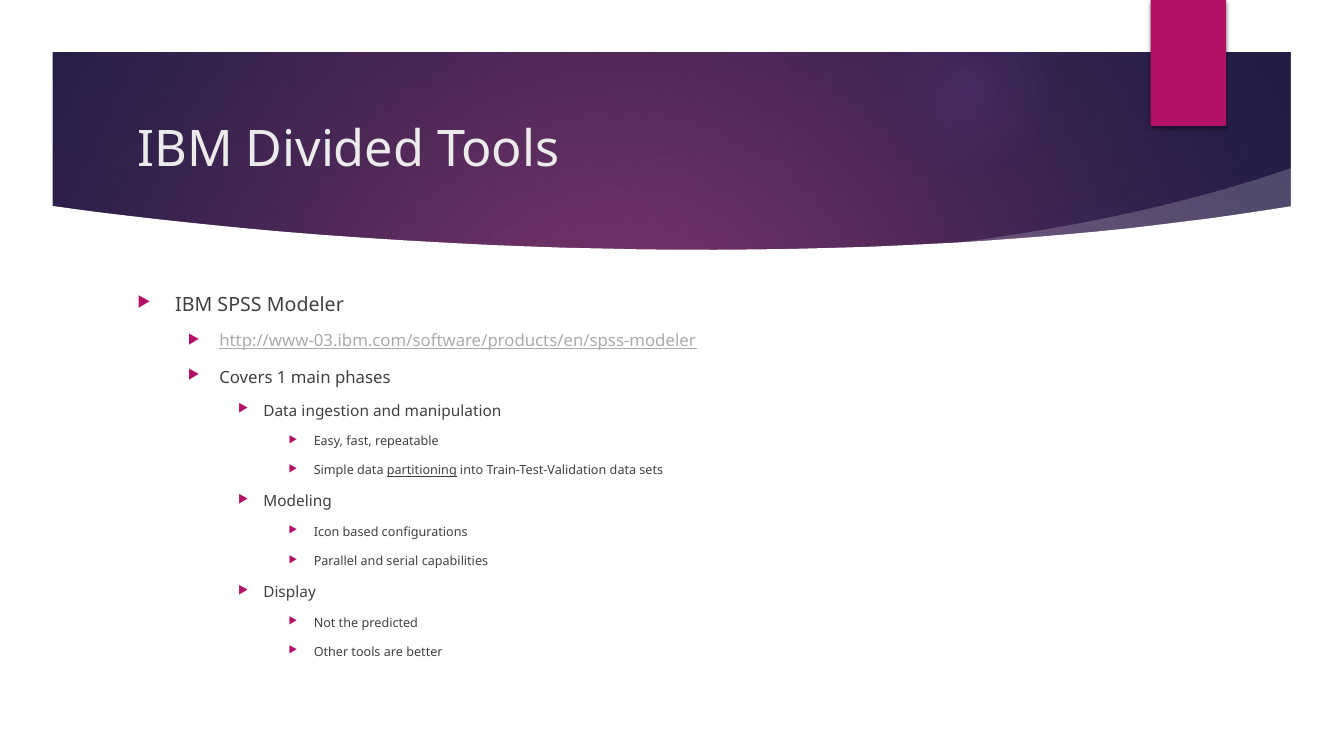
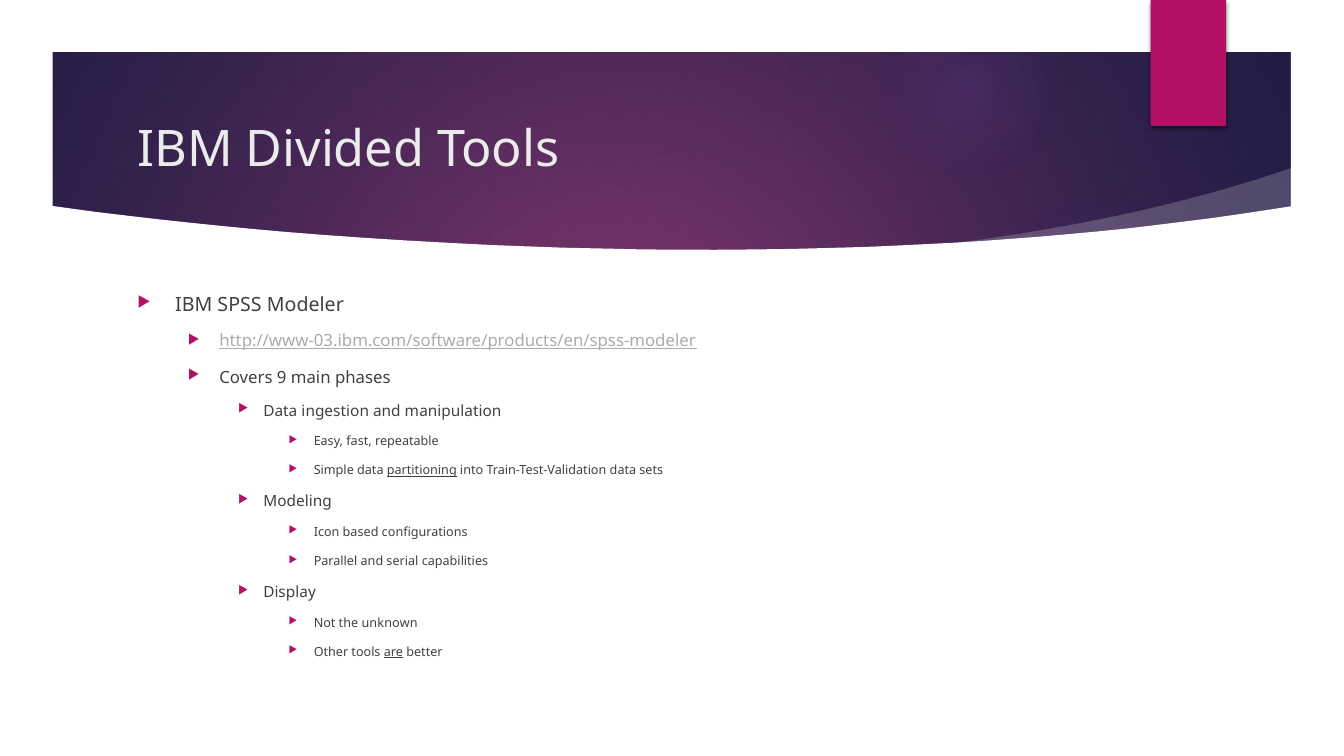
1: 1 -> 9
predicted: predicted -> unknown
are underline: none -> present
